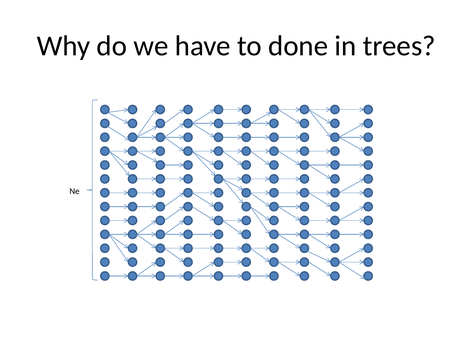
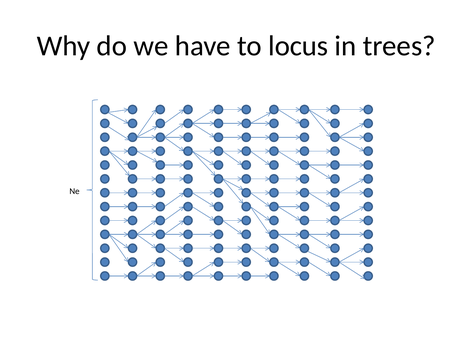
done: done -> locus
